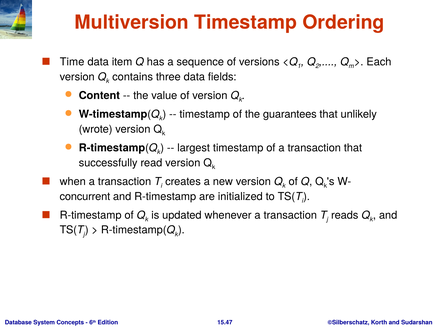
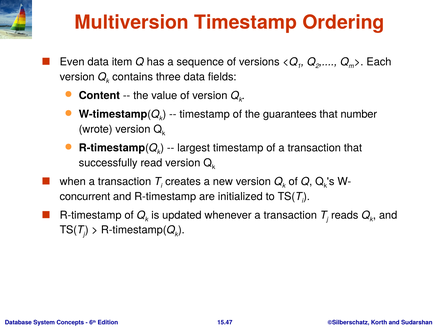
Time: Time -> Even
unlikely: unlikely -> number
